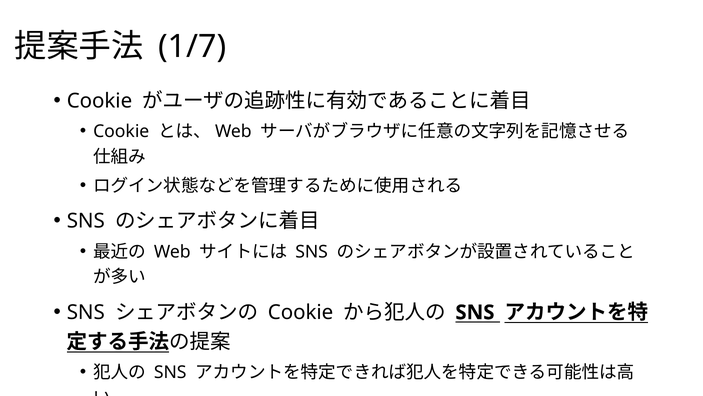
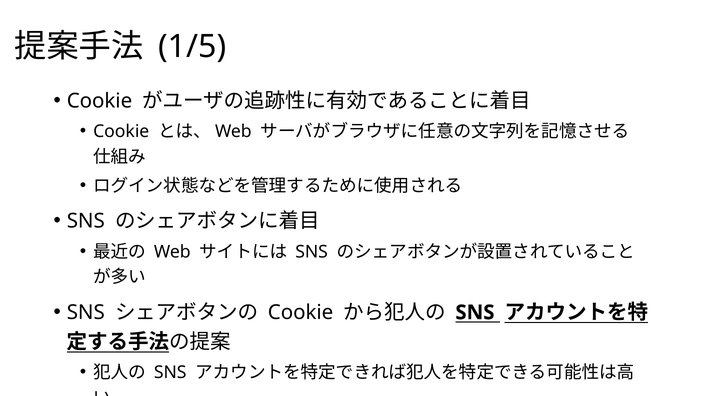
1/7: 1/7 -> 1/5
